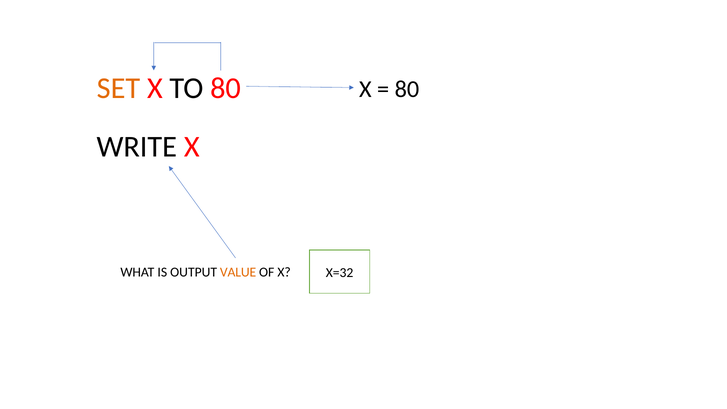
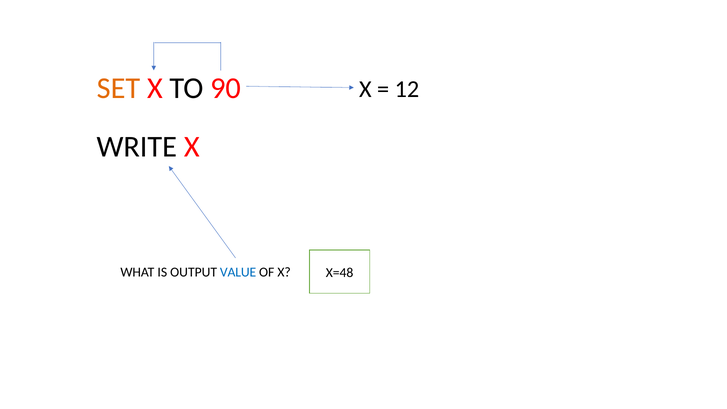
TO 80: 80 -> 90
80 at (407, 89): 80 -> 12
VALUE colour: orange -> blue
X=32: X=32 -> X=48
